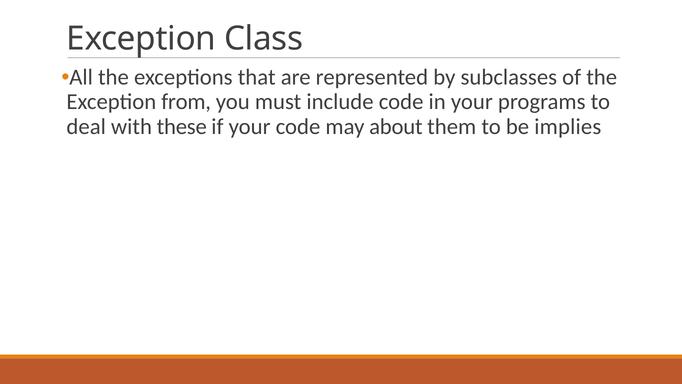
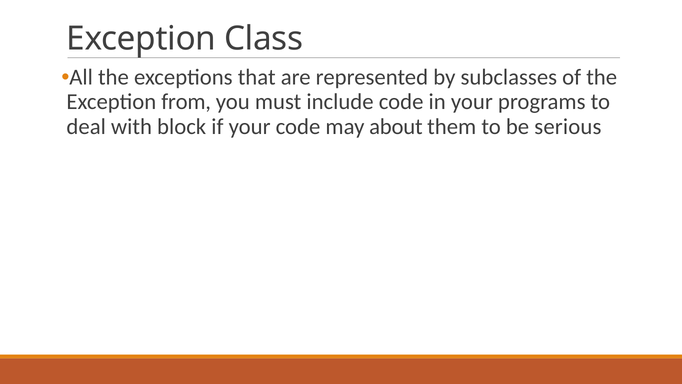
these: these -> block
implies: implies -> serious
